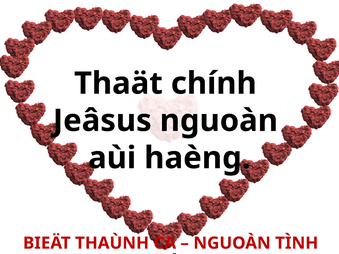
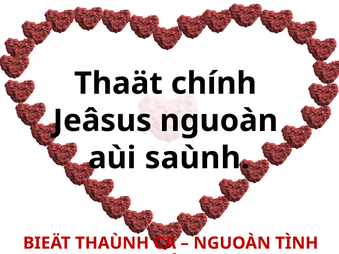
haèng: haèng -> saùnh
